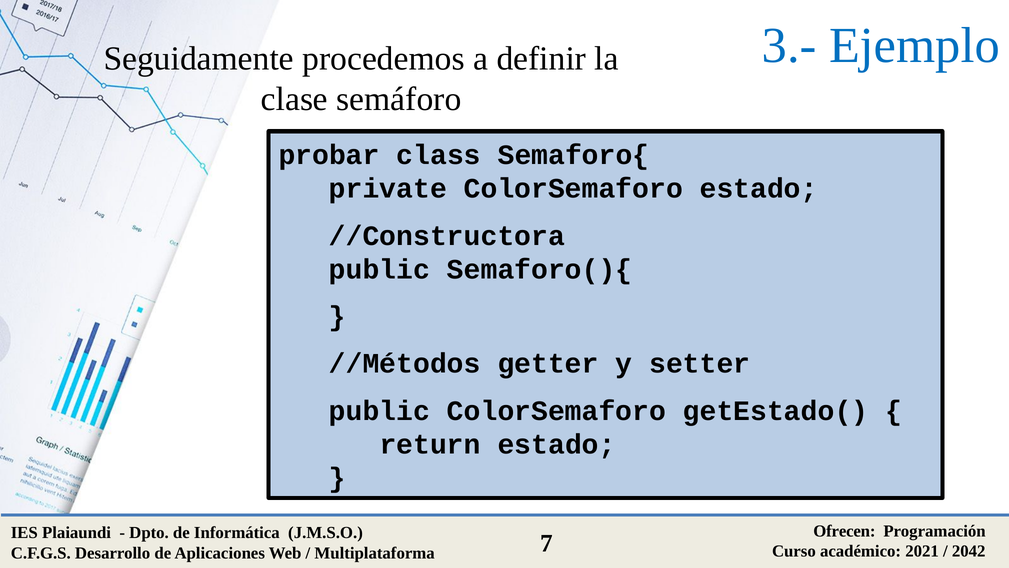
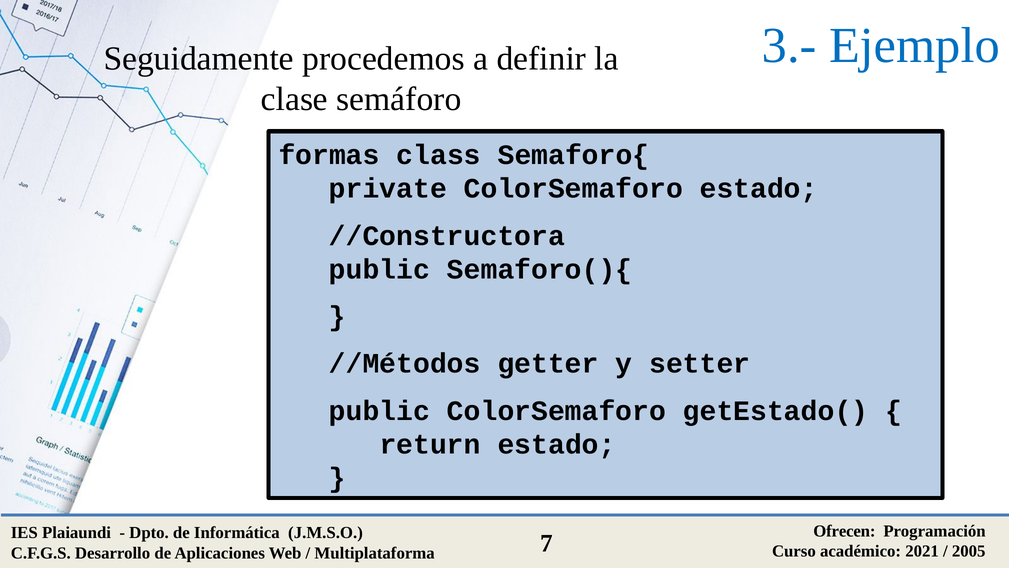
probar: probar -> formas
2042: 2042 -> 2005
